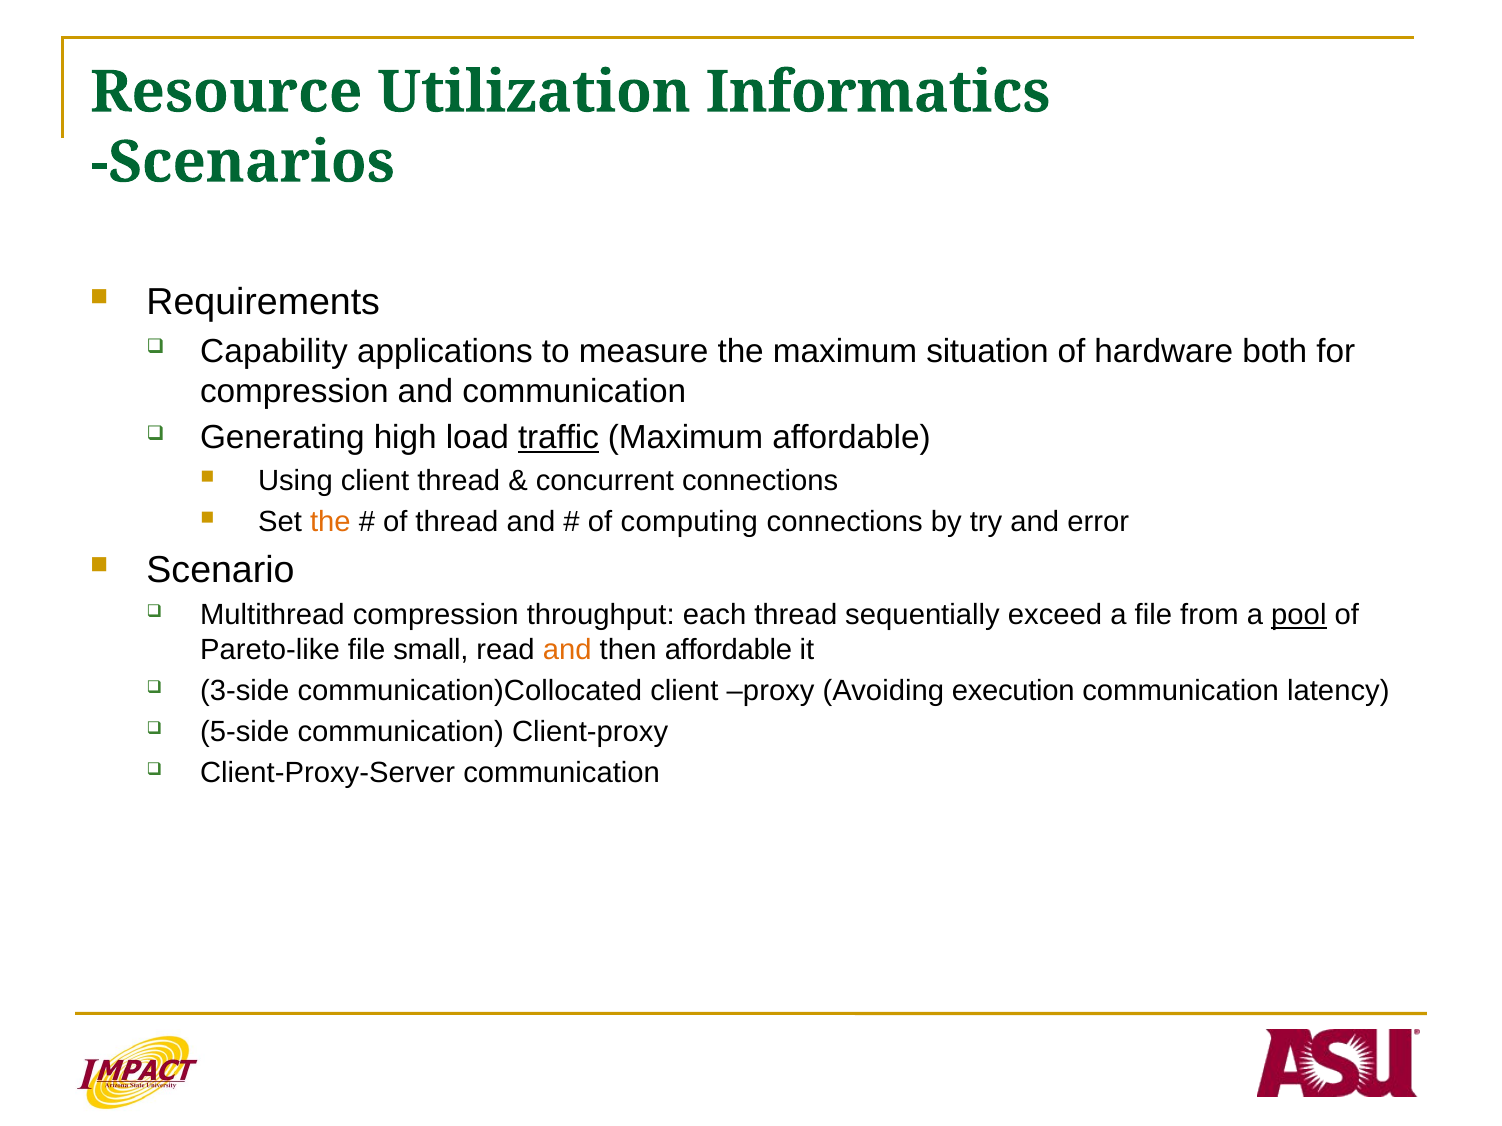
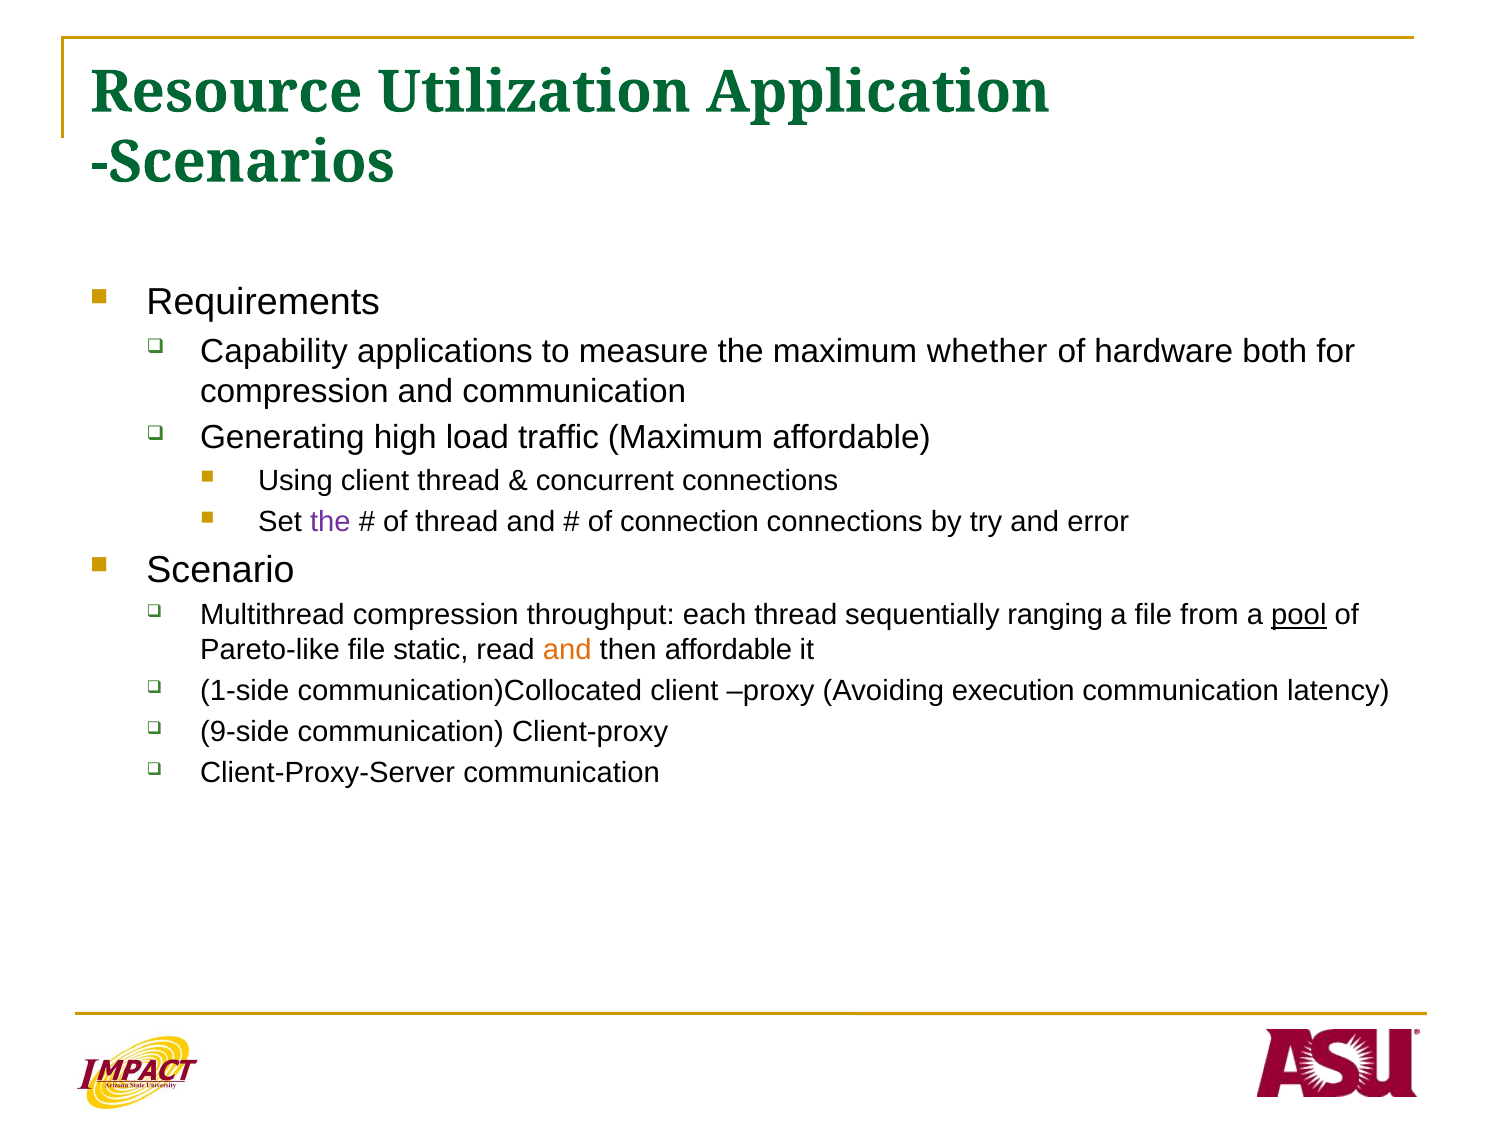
Informatics: Informatics -> Application
situation: situation -> whether
traffic underline: present -> none
the at (330, 522) colour: orange -> purple
computing: computing -> connection
exceed: exceed -> ranging
small: small -> static
3-side: 3-side -> 1-side
5-side: 5-side -> 9-side
